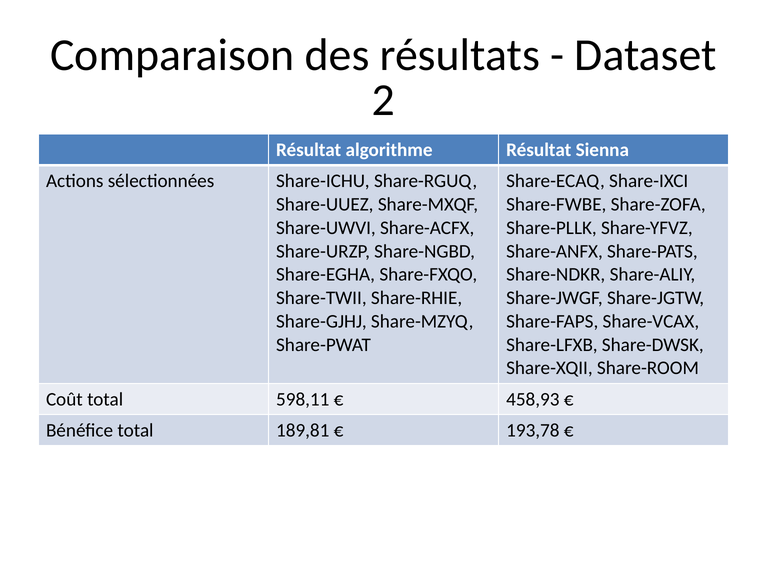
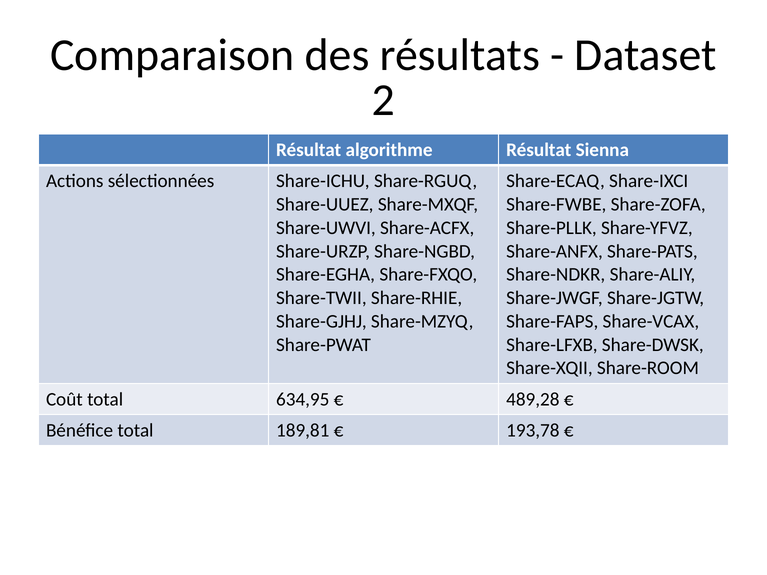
598,11: 598,11 -> 634,95
458,93: 458,93 -> 489,28
